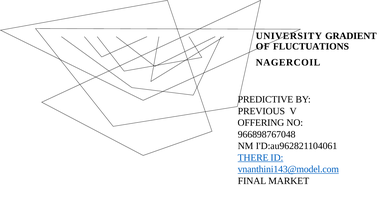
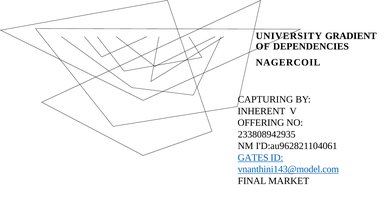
FLUCTUATIONS: FLUCTUATIONS -> DEPENDENCIES
PREDICTIVE: PREDICTIVE -> CAPTURING
PREVIOUS: PREVIOUS -> INHERENT
966898767048: 966898767048 -> 233808942935
THERE: THERE -> GATES
